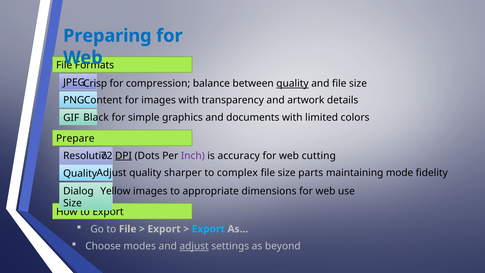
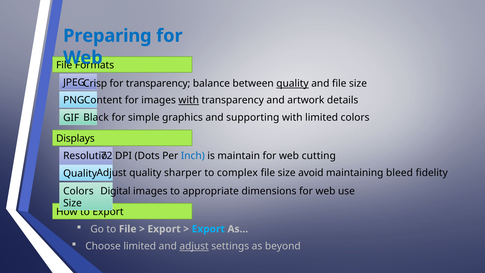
for compression: compression -> transparency
with at (189, 100) underline: none -> present
documents: documents -> supporting
Prepare: Prepare -> Displays
DPI underline: present -> none
Inch colour: purple -> blue
accuracy: accuracy -> maintain
parts: parts -> avoid
mode: mode -> bleed
Dialog at (78, 191): Dialog -> Colors
Yellow: Yellow -> Digital
Choose modes: modes -> limited
